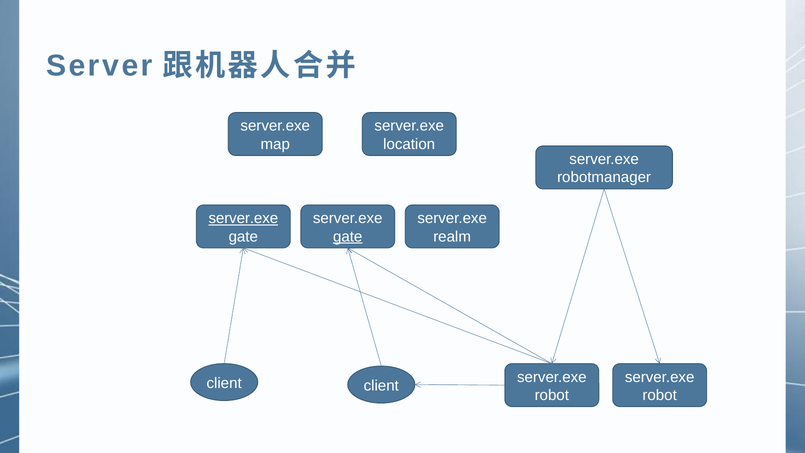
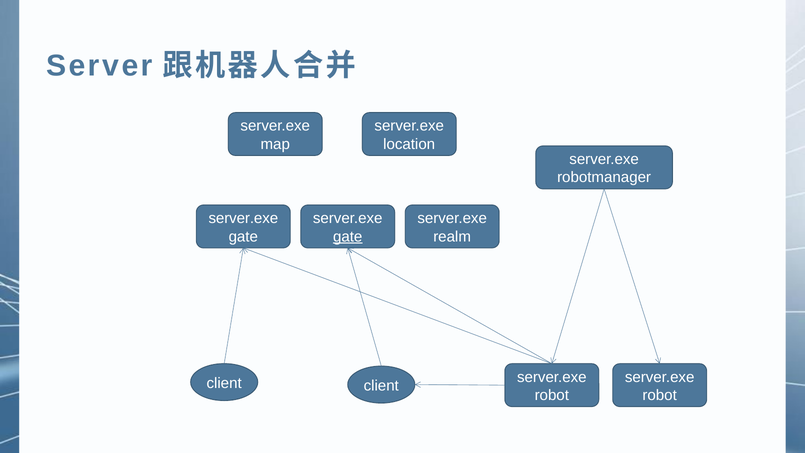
server.exe at (243, 218) underline: present -> none
